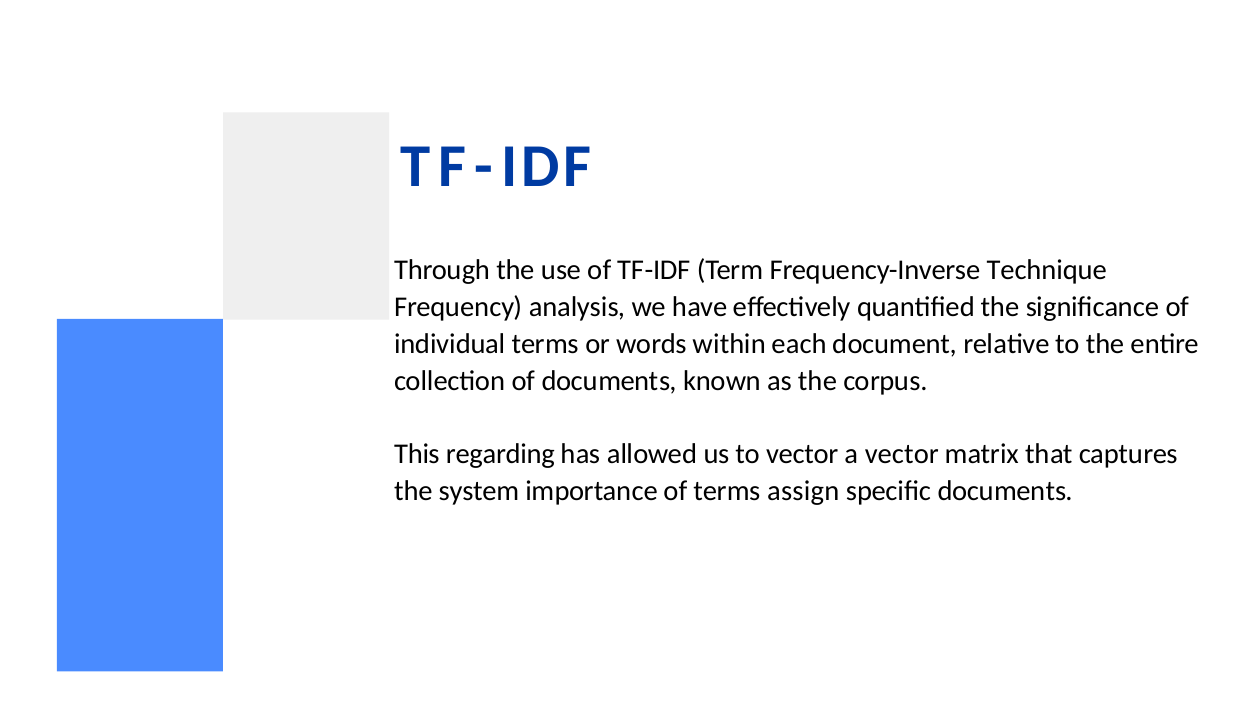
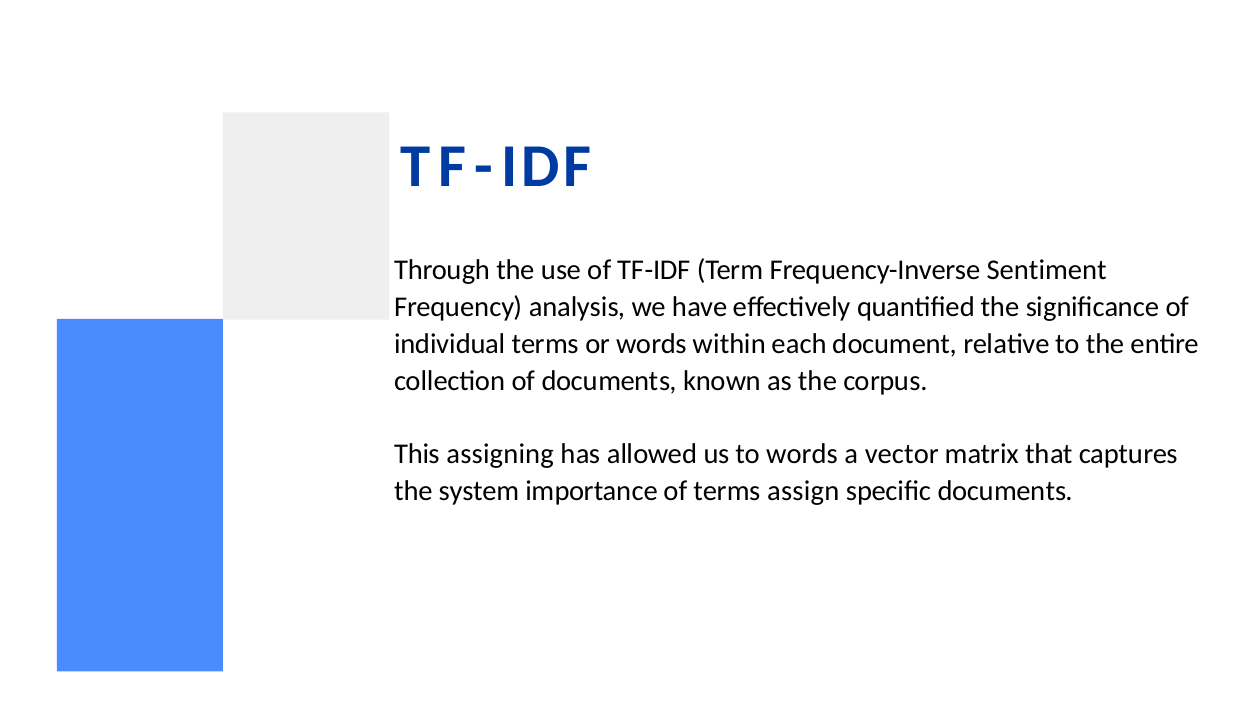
Technique: Technique -> Sentiment
regarding: regarding -> assigning
to vector: vector -> words
